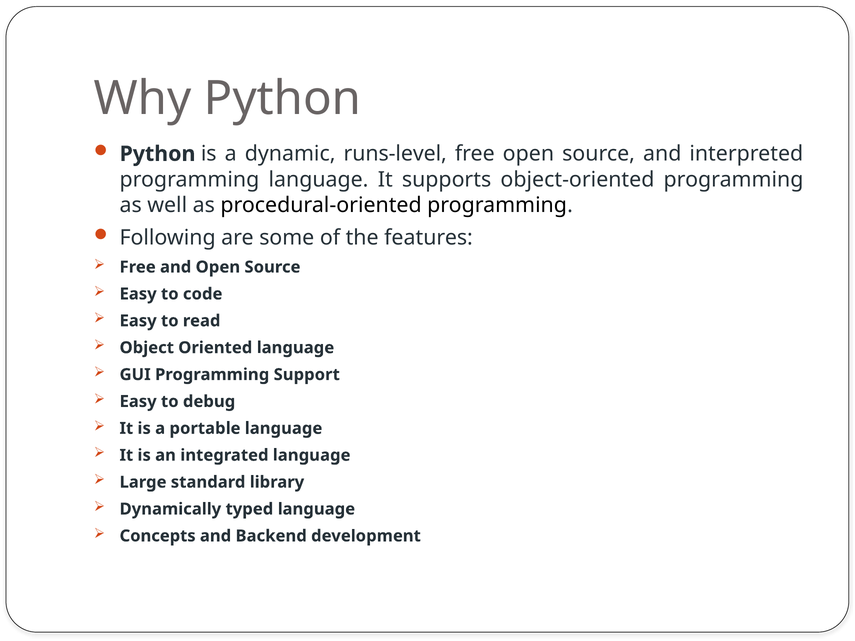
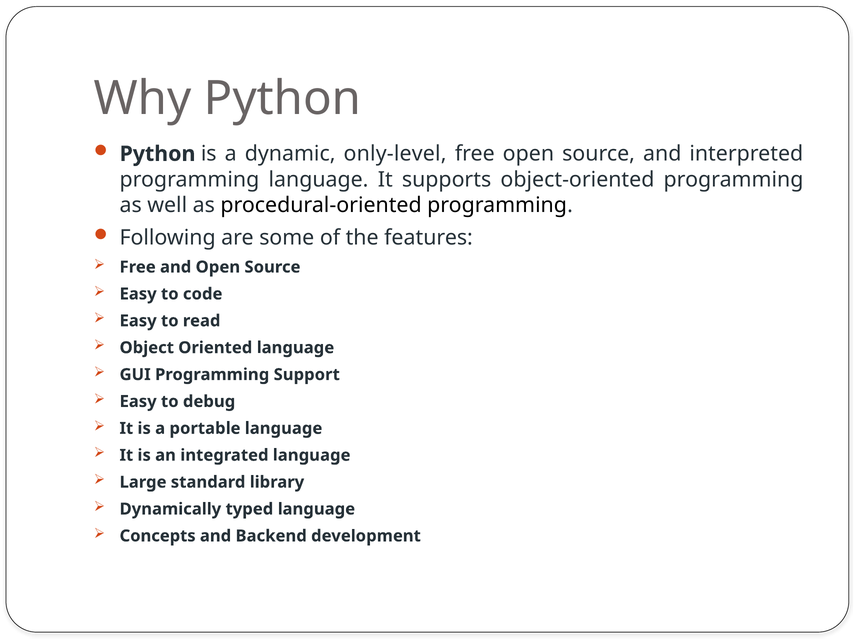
runs-level: runs-level -> only-level
